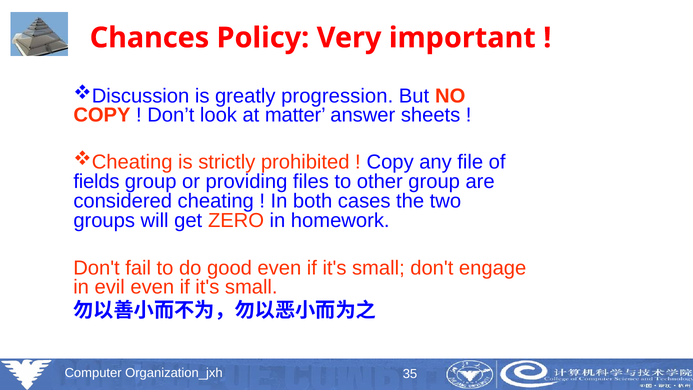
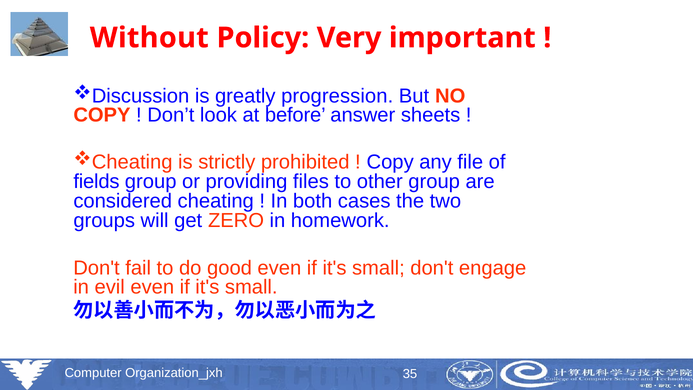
Chances: Chances -> Without
matter: matter -> before
